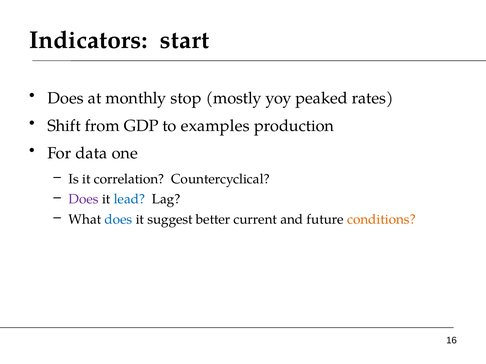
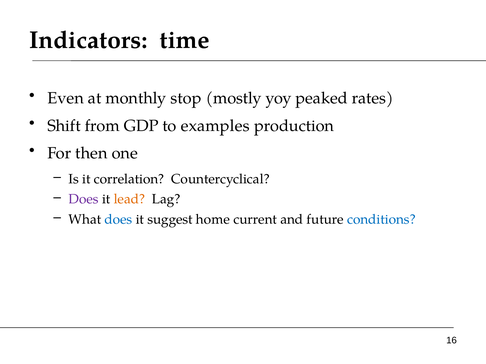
start: start -> time
Does at (66, 98): Does -> Even
data: data -> then
lead colour: blue -> orange
better: better -> home
conditions colour: orange -> blue
